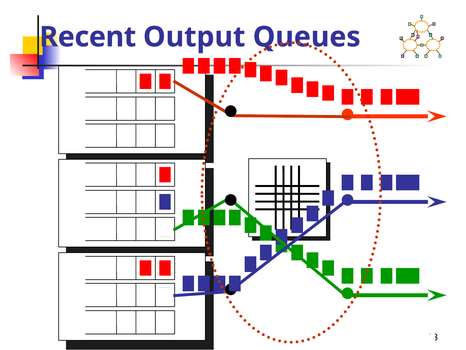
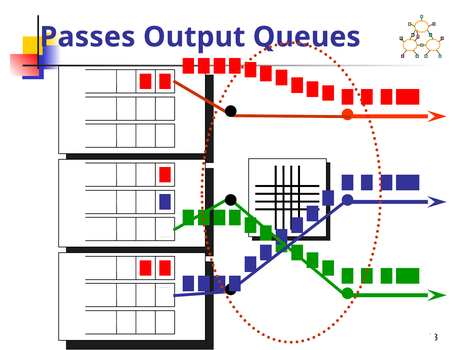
Recent: Recent -> Passes
